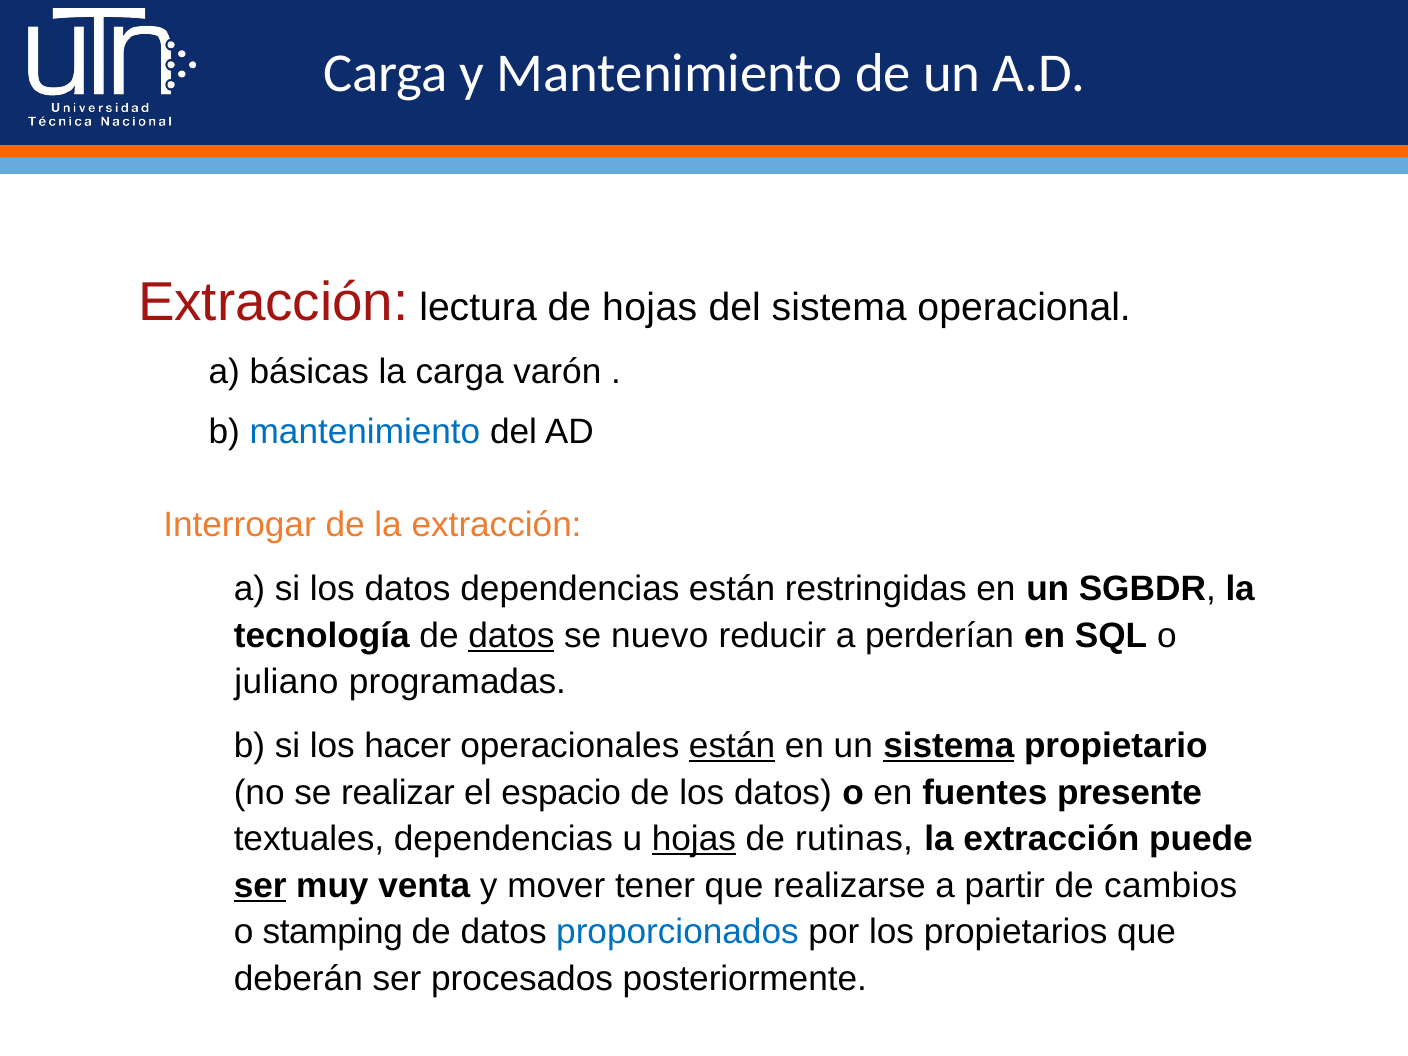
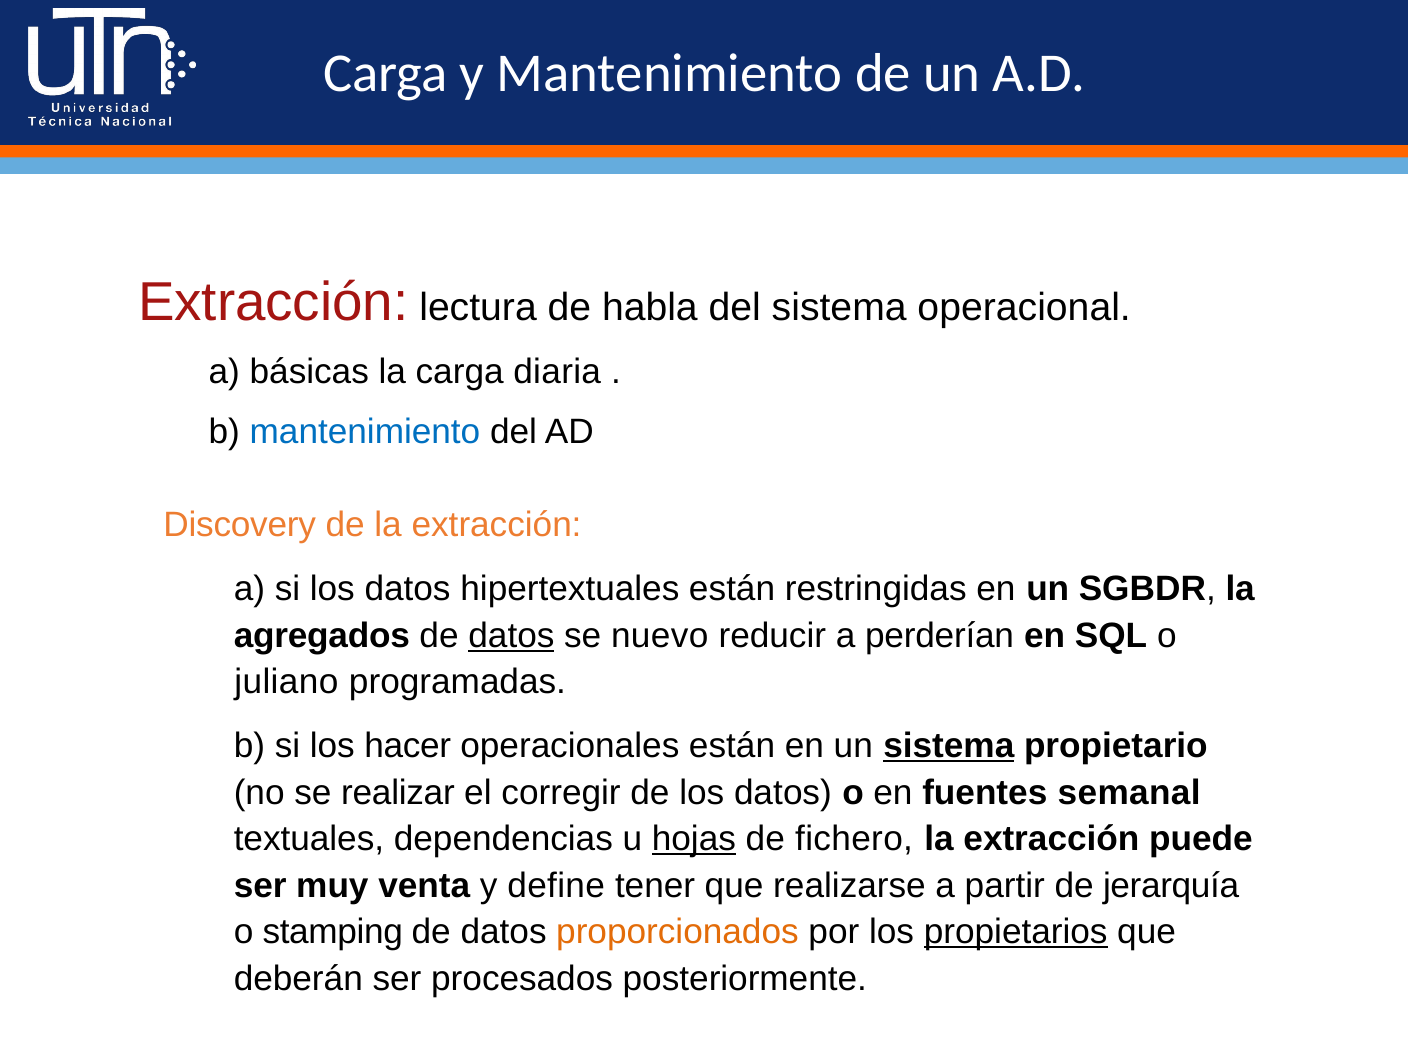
de hojas: hojas -> habla
varón: varón -> diaria
Interrogar: Interrogar -> Discovery
datos dependencias: dependencias -> hipertextuales
tecnología: tecnología -> agregados
están at (732, 746) underline: present -> none
espacio: espacio -> corregir
presente: presente -> semanal
rutinas: rutinas -> fichero
ser at (260, 886) underline: present -> none
mover: mover -> define
cambios: cambios -> jerarquía
proporcionados colour: blue -> orange
propietarios underline: none -> present
